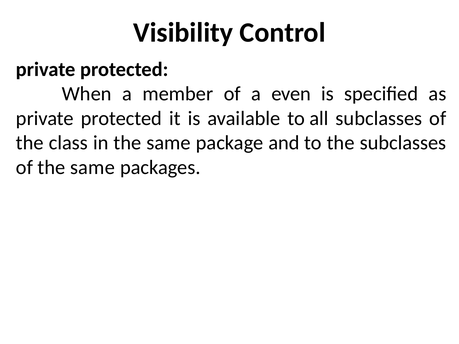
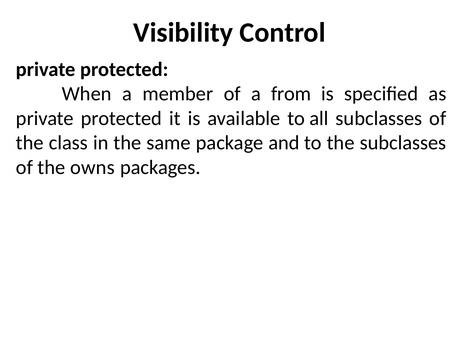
even: even -> from
of the same: same -> owns
